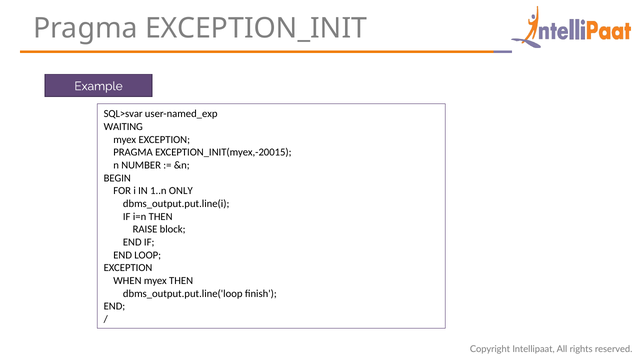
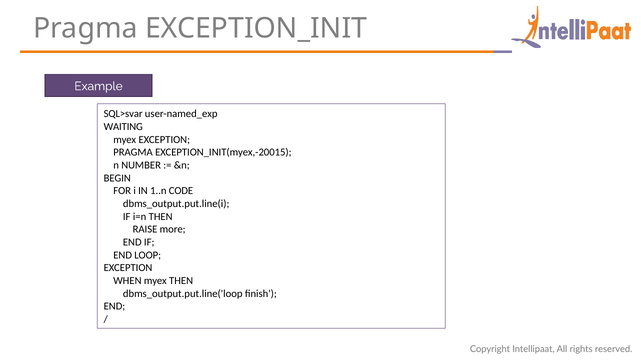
ONLY: ONLY -> CODE
block: block -> more
